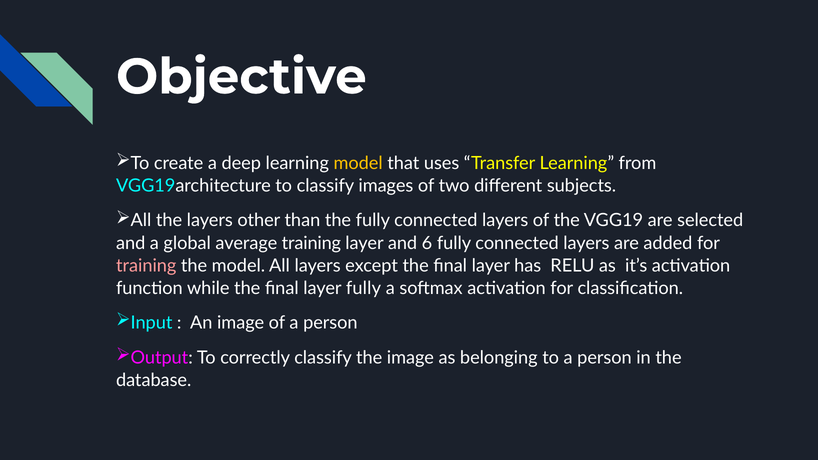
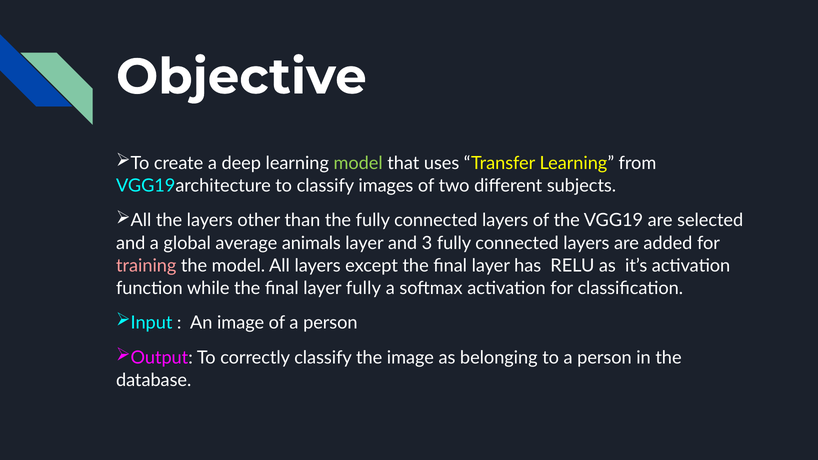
model at (358, 163) colour: yellow -> light green
average training: training -> animals
6: 6 -> 3
